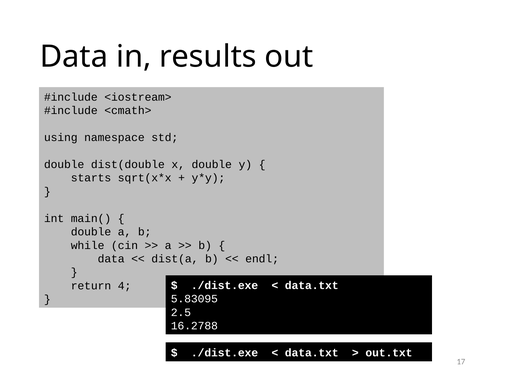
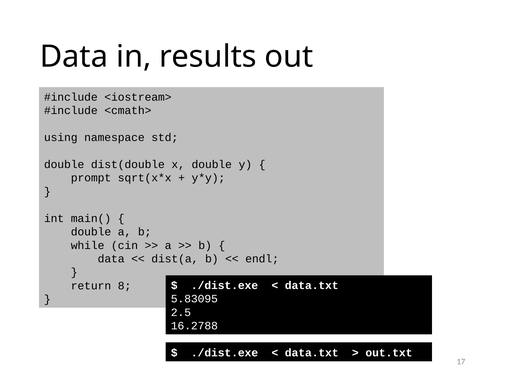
starts: starts -> prompt
4: 4 -> 8
